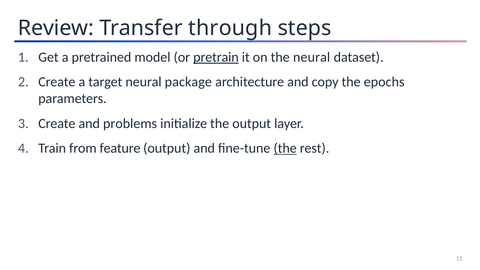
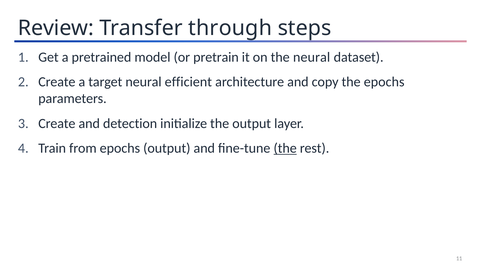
pretrain underline: present -> none
package: package -> efficient
problems: problems -> detection
from feature: feature -> epochs
